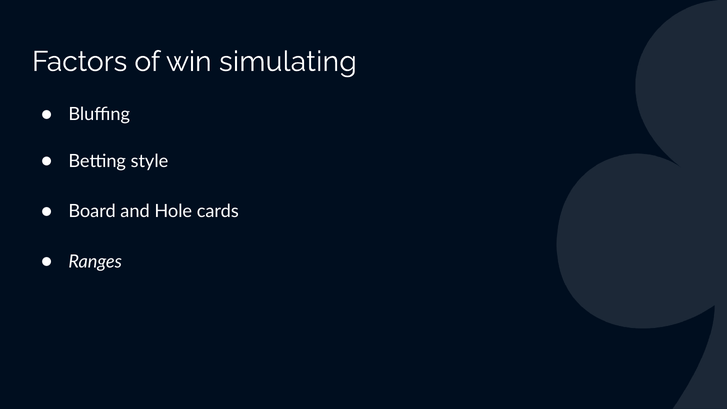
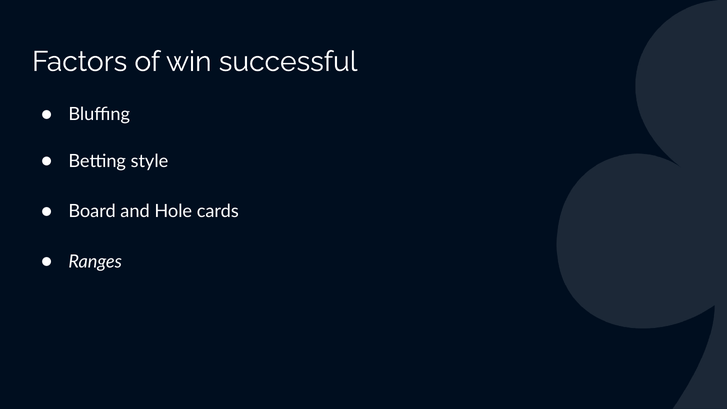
simulating: simulating -> successful
